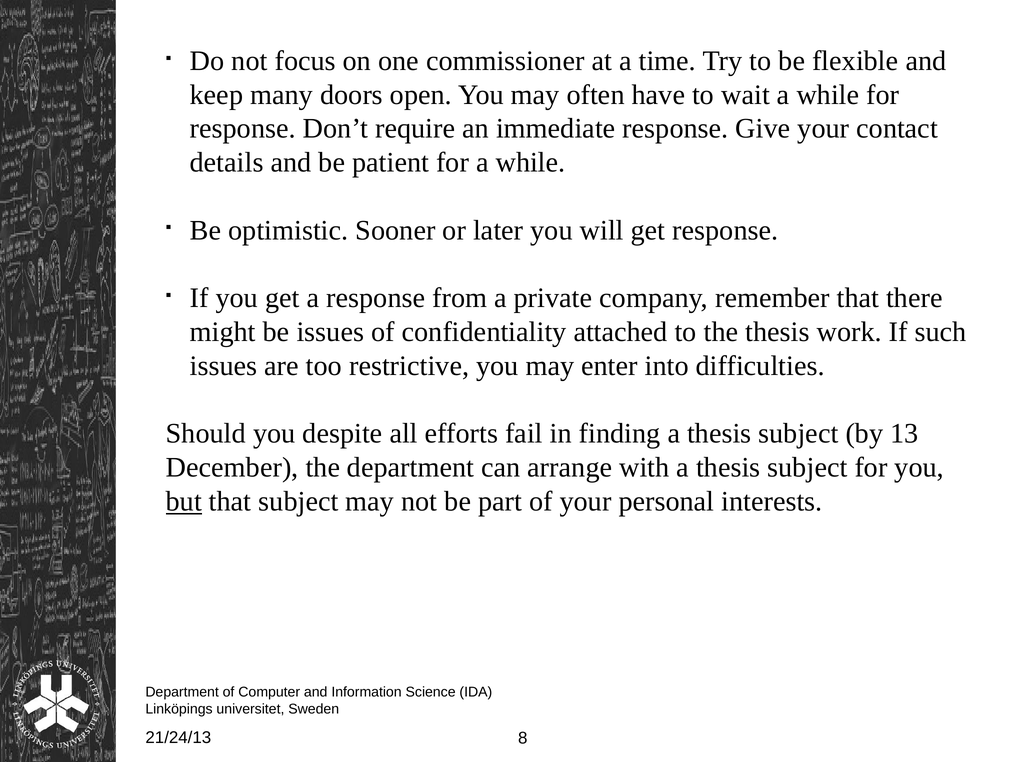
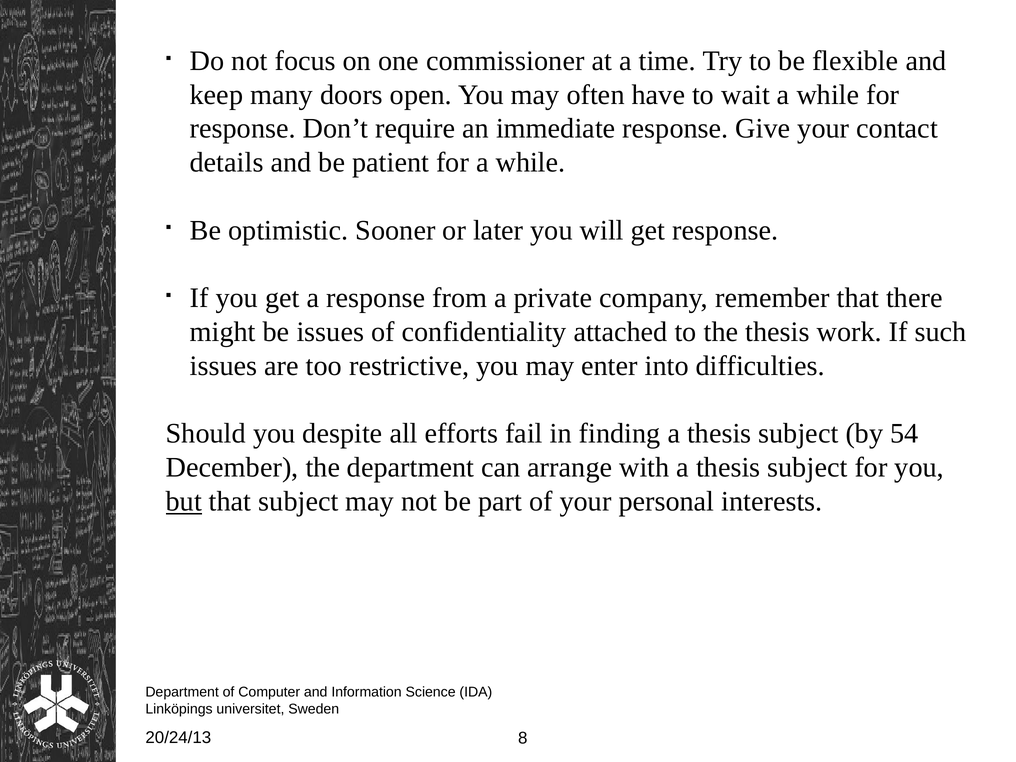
13: 13 -> 54
21/24/13: 21/24/13 -> 20/24/13
